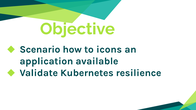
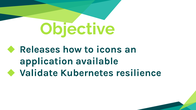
Scenario: Scenario -> Releases
